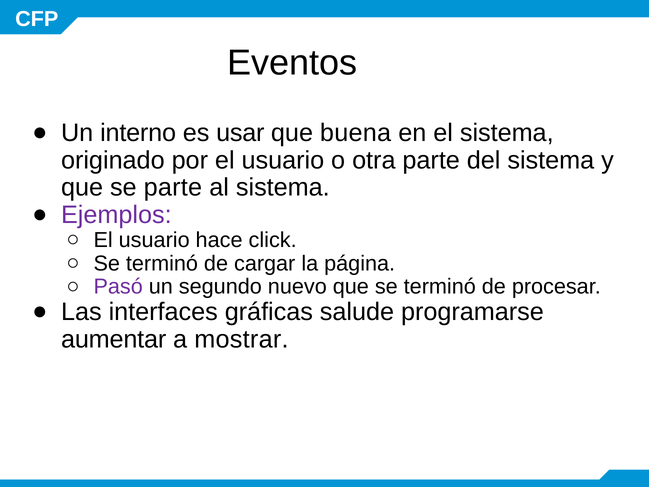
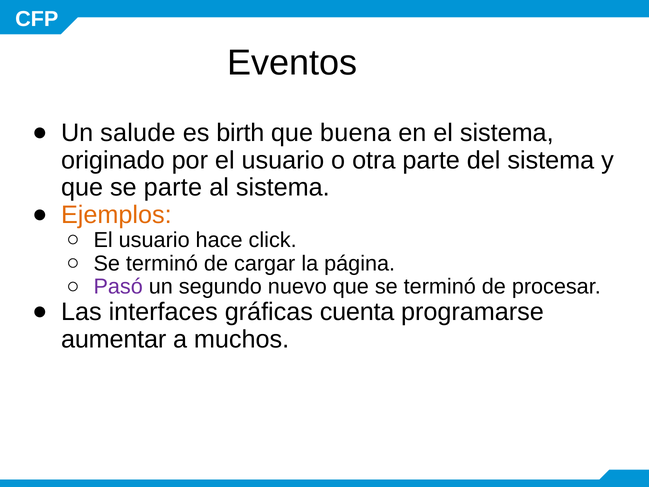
interno: interno -> salude
usar: usar -> birth
Ejemplos colour: purple -> orange
salude: salude -> cuenta
mostrar: mostrar -> muchos
